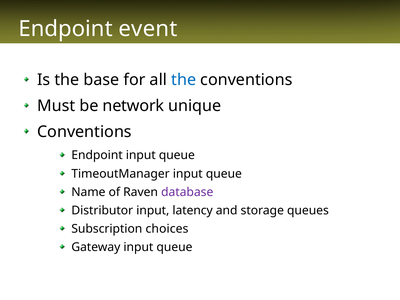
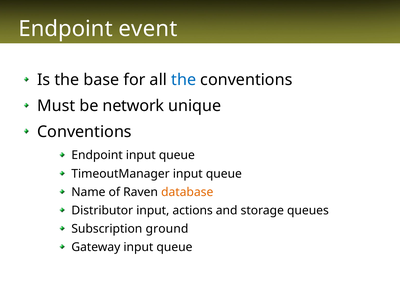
database colour: purple -> orange
latency: latency -> actions
choices: choices -> ground
